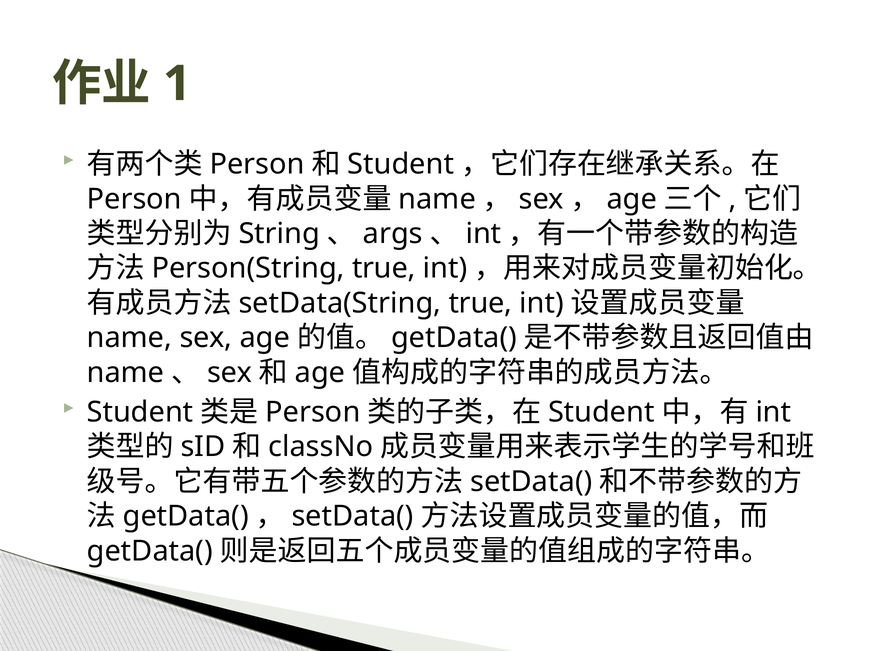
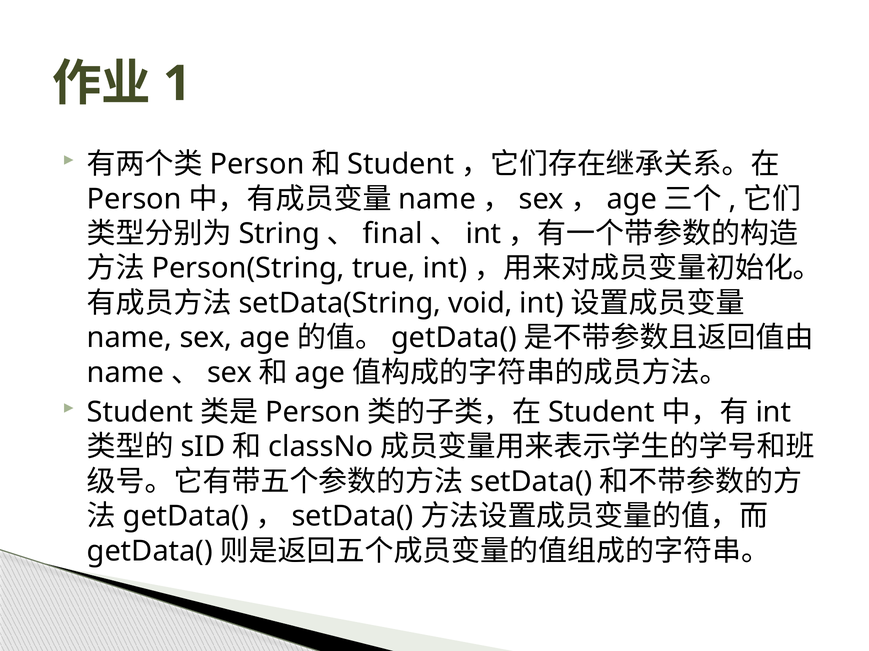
args: args -> final
true at (480, 304): true -> void
